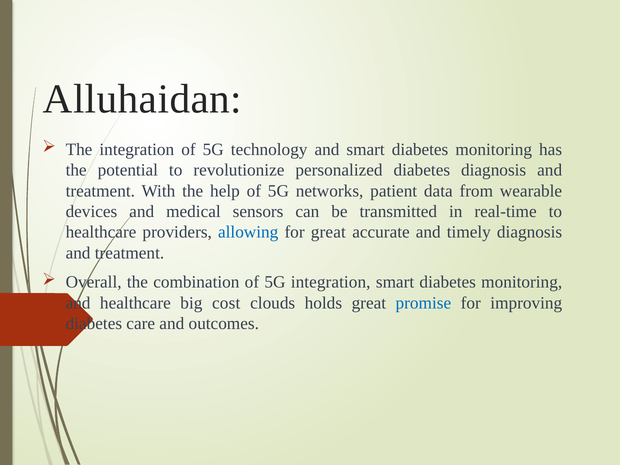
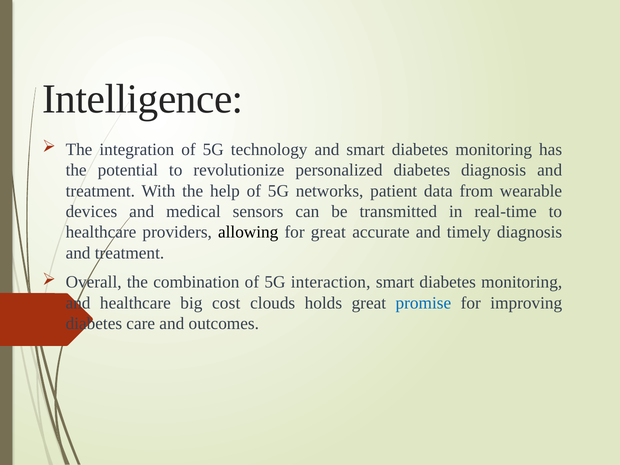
Alluhaidan: Alluhaidan -> Intelligence
allowing colour: blue -> black
5G integration: integration -> interaction
